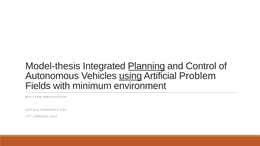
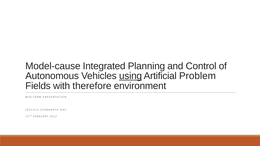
Model-thesis: Model-thesis -> Model-cause
Planning underline: present -> none
minimum: minimum -> therefore
